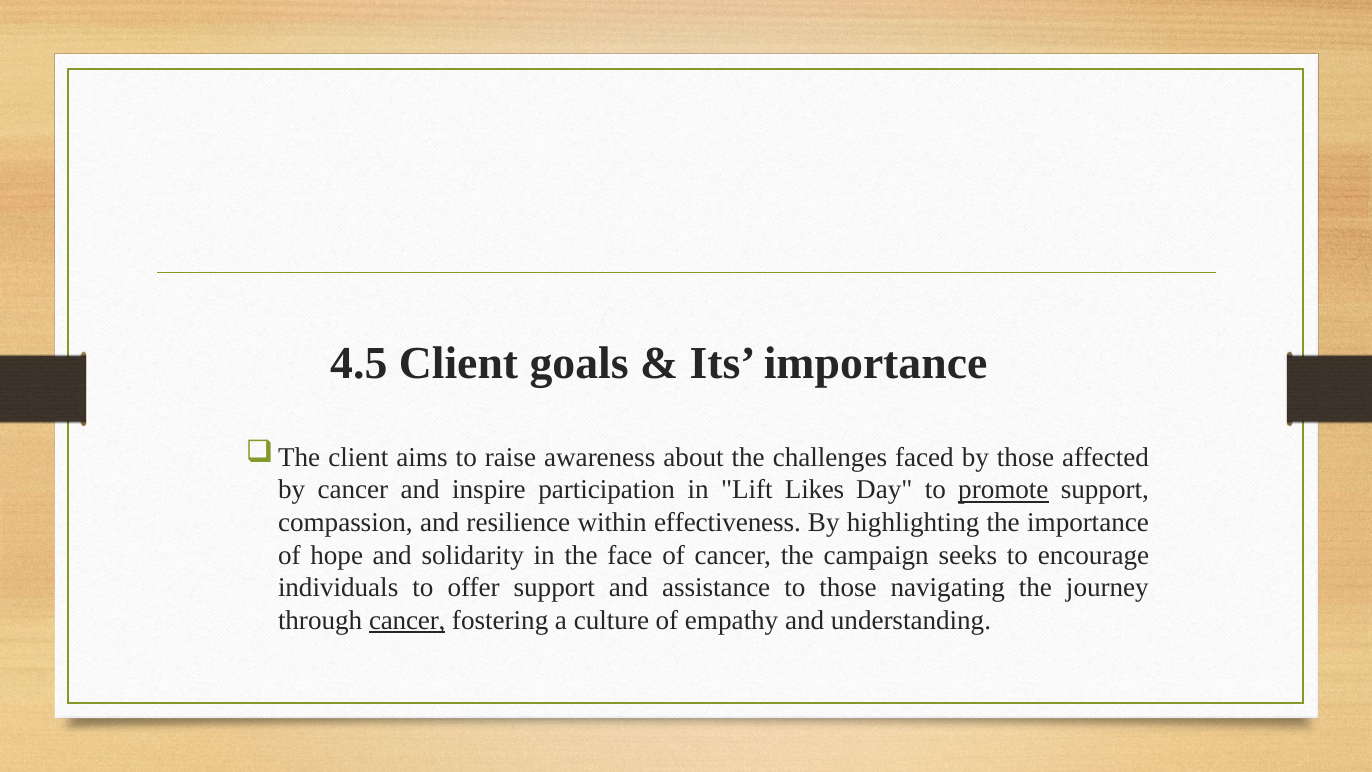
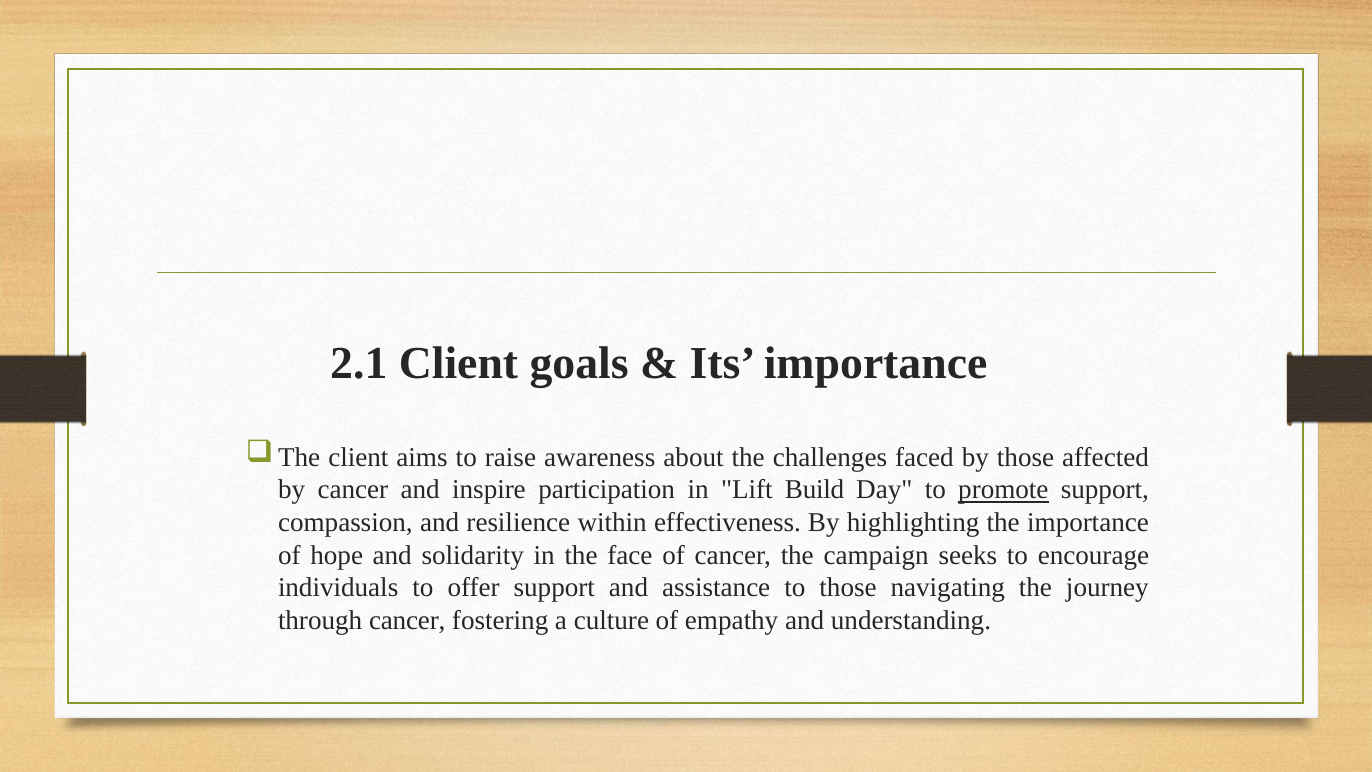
4.5: 4.5 -> 2.1
Likes: Likes -> Build
cancer at (407, 620) underline: present -> none
